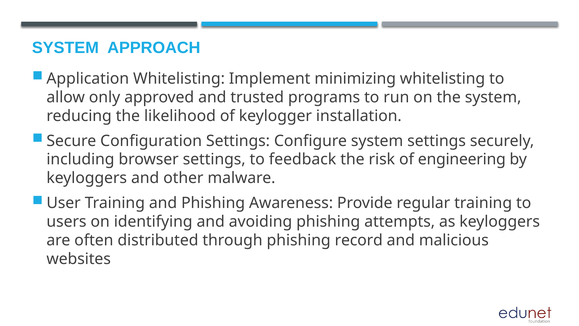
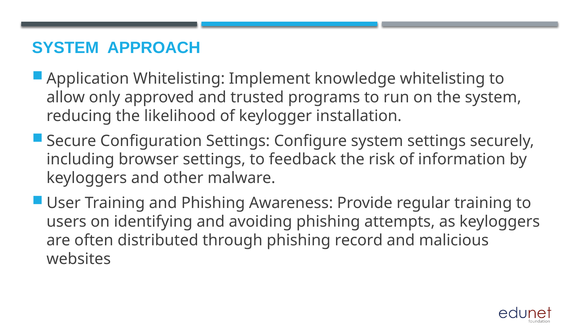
minimizing: minimizing -> knowledge
engineering: engineering -> information
